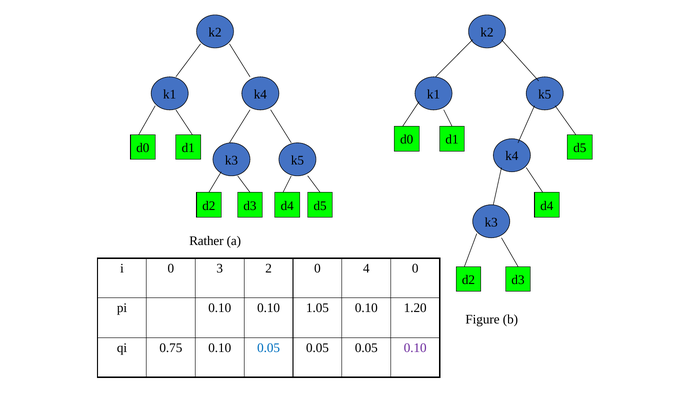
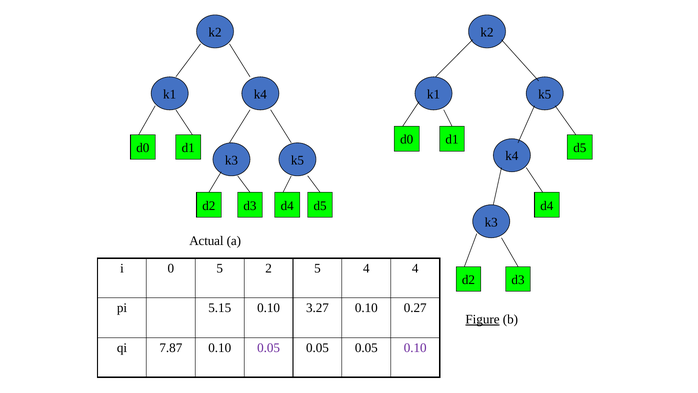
Rather: Rather -> Actual
0 3: 3 -> 5
2 0: 0 -> 5
4 0: 0 -> 4
pi 0.10: 0.10 -> 5.15
1.05: 1.05 -> 3.27
1.20: 1.20 -> 0.27
Figure underline: none -> present
0.75: 0.75 -> 7.87
0.05 at (269, 347) colour: blue -> purple
